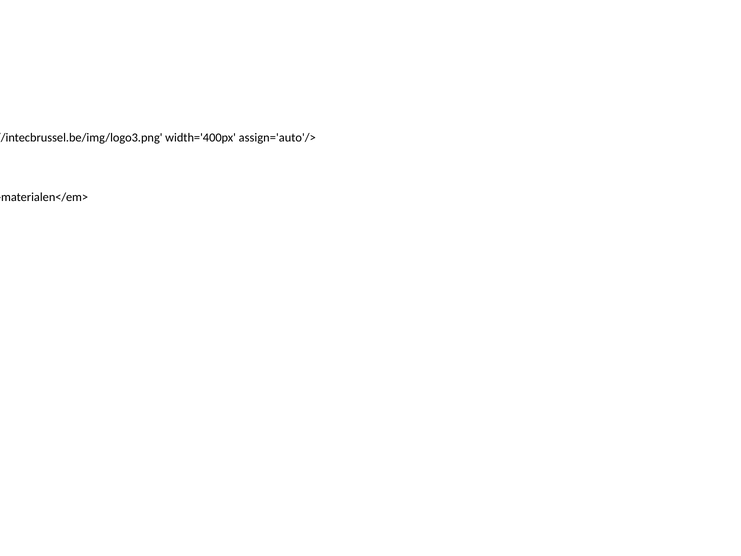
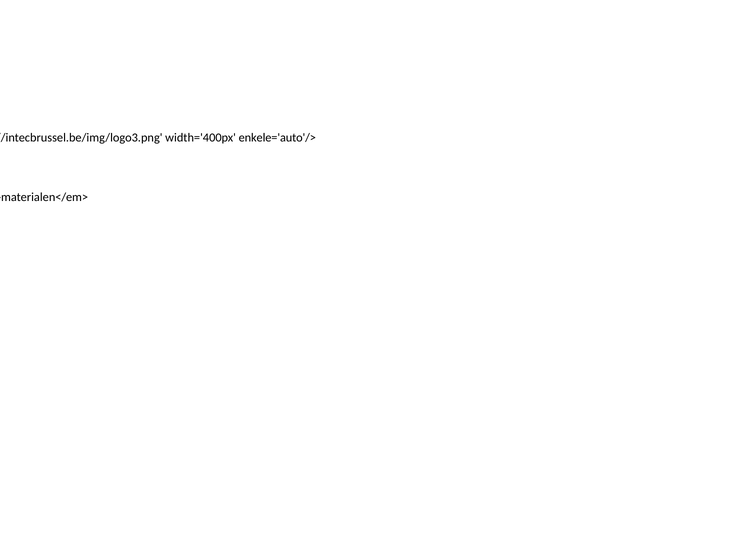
assign='auto'/>: assign='auto'/> -> enkele='auto'/>
